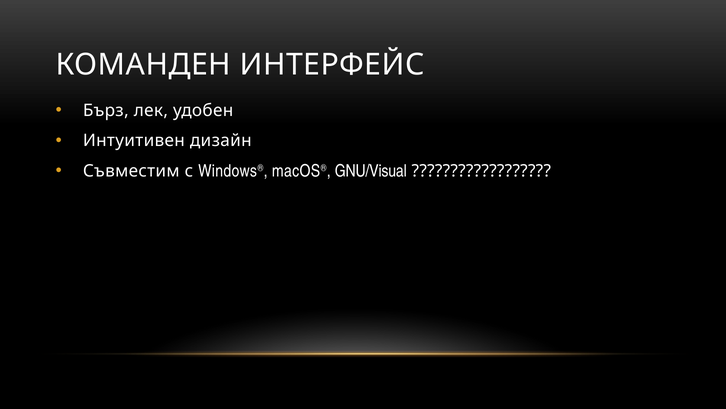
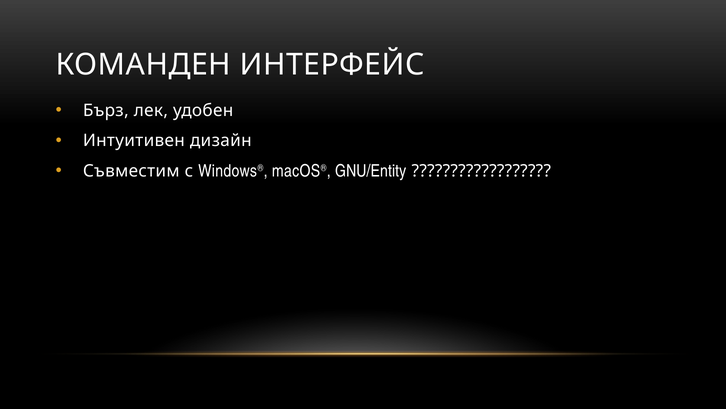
GNU/Visual: GNU/Visual -> GNU/Entity
